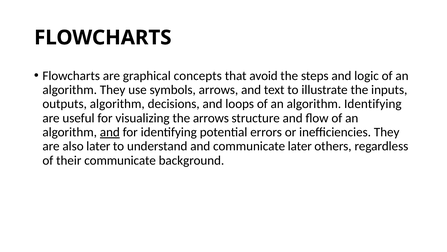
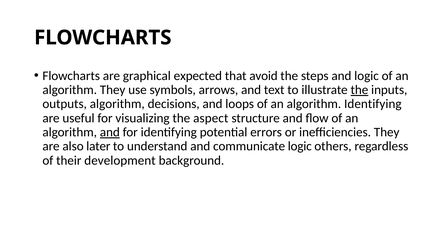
concepts: concepts -> expected
the at (359, 90) underline: none -> present
the arrows: arrows -> aspect
communicate later: later -> logic
their communicate: communicate -> development
